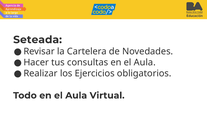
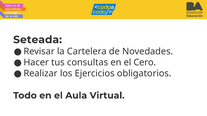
consultas en el Aula: Aula -> Cero
